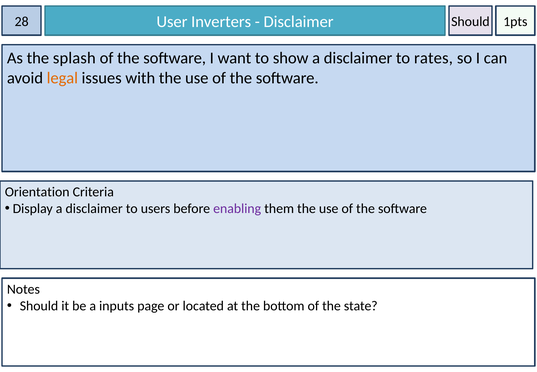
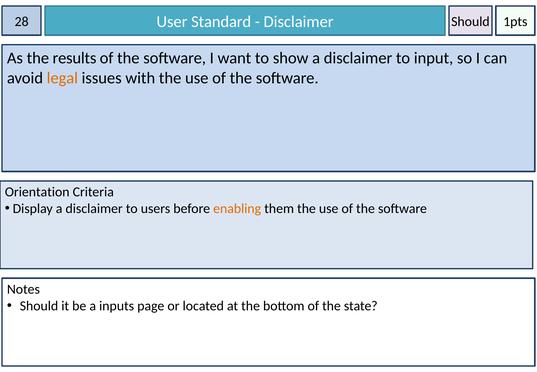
Inverters: Inverters -> Standard
splash: splash -> results
rates: rates -> input
enabling colour: purple -> orange
